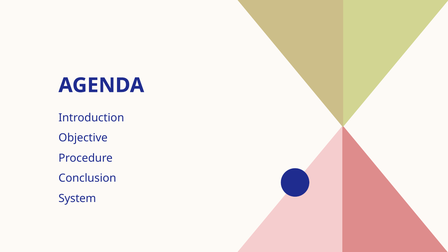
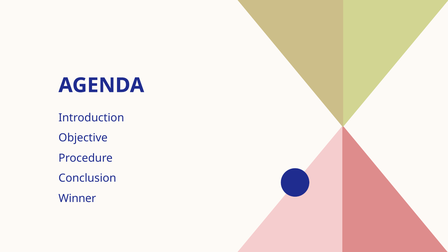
System: System -> Winner
